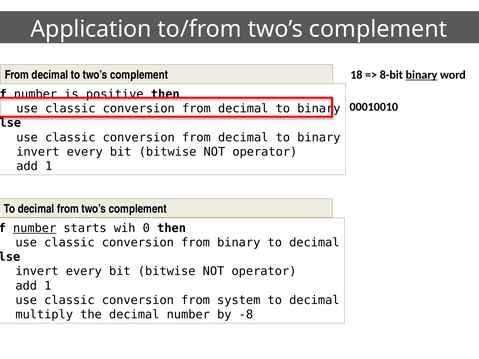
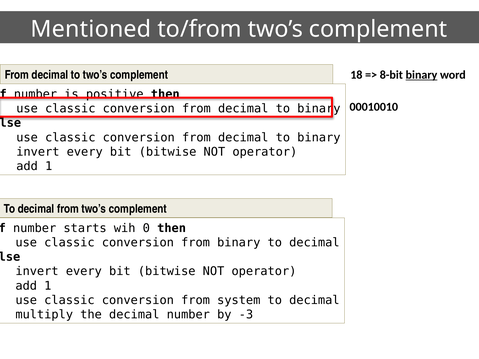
Application: Application -> Mentioned
number at (35, 228) underline: present -> none
-8: -8 -> -3
